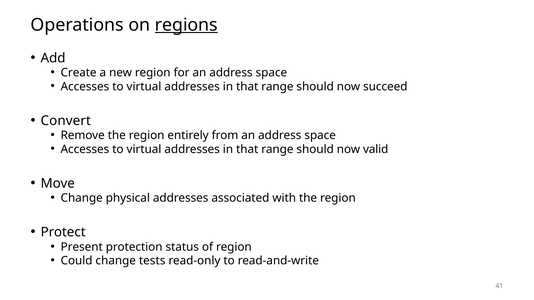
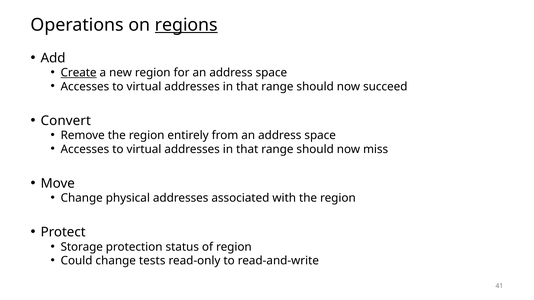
Create underline: none -> present
valid: valid -> miss
Present: Present -> Storage
